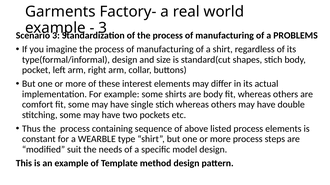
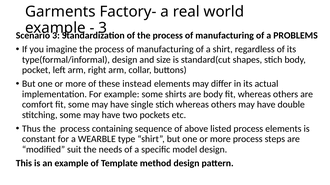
interest: interest -> instead
